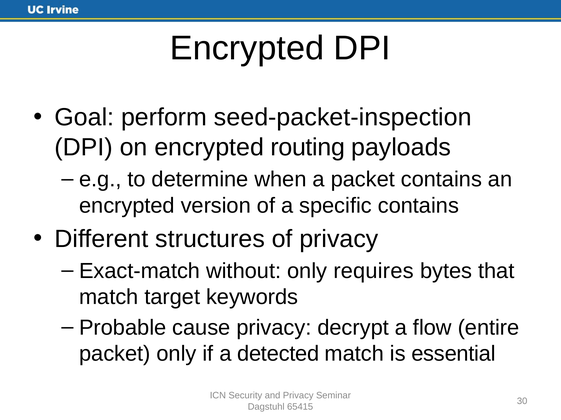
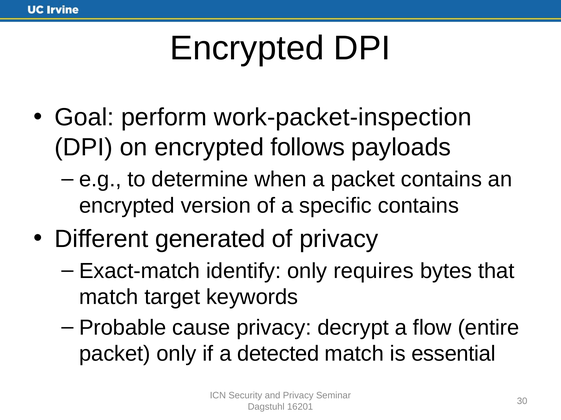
seed-packet-inspection: seed-packet-inspection -> work-packet-inspection
routing: routing -> follows
structures: structures -> generated
without: without -> identify
65415: 65415 -> 16201
